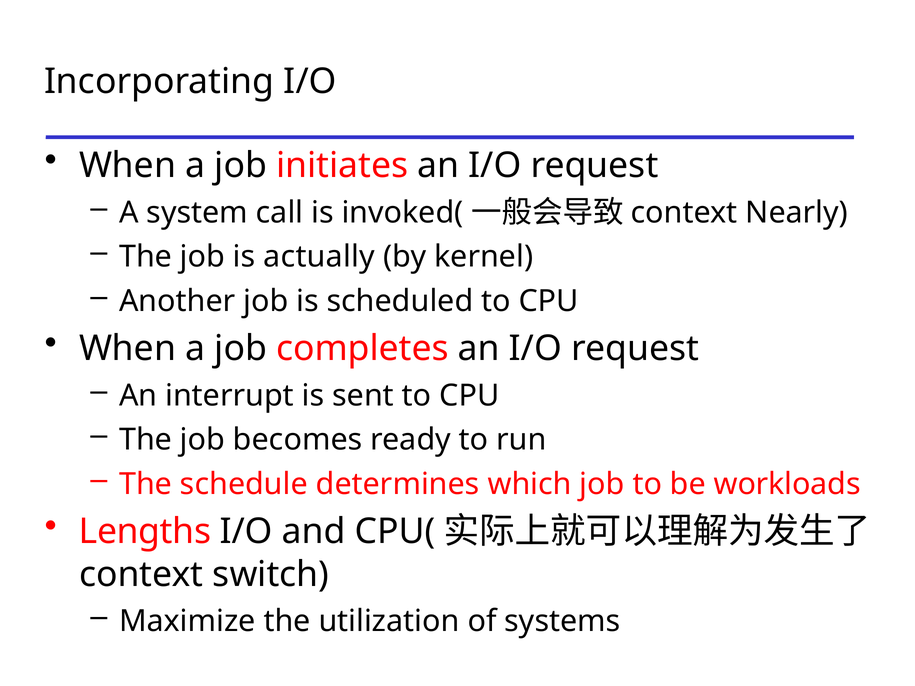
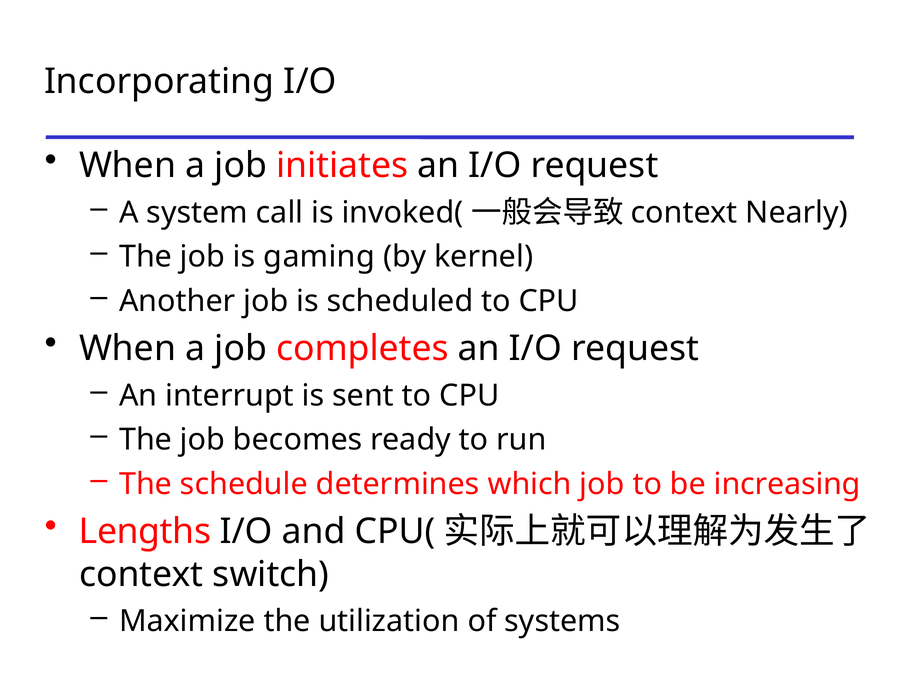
actually: actually -> gaming
workloads: workloads -> increasing
